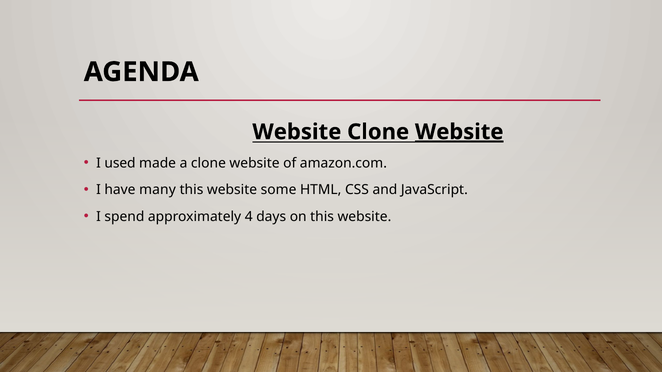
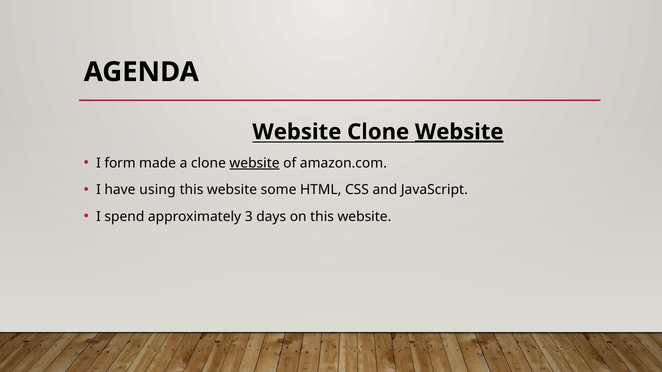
used: used -> form
website at (255, 163) underline: none -> present
many: many -> using
4: 4 -> 3
